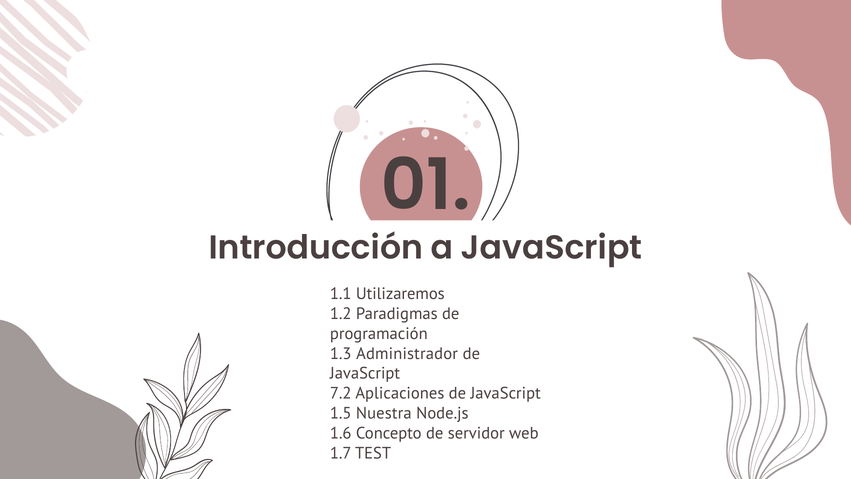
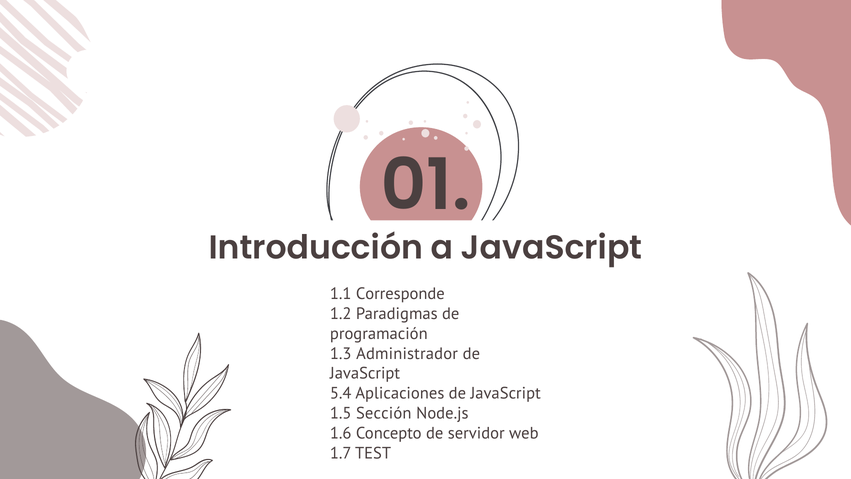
Utilizaremos: Utilizaremos -> Corresponde
7.2: 7.2 -> 5.4
Nuestra: Nuestra -> Sección
